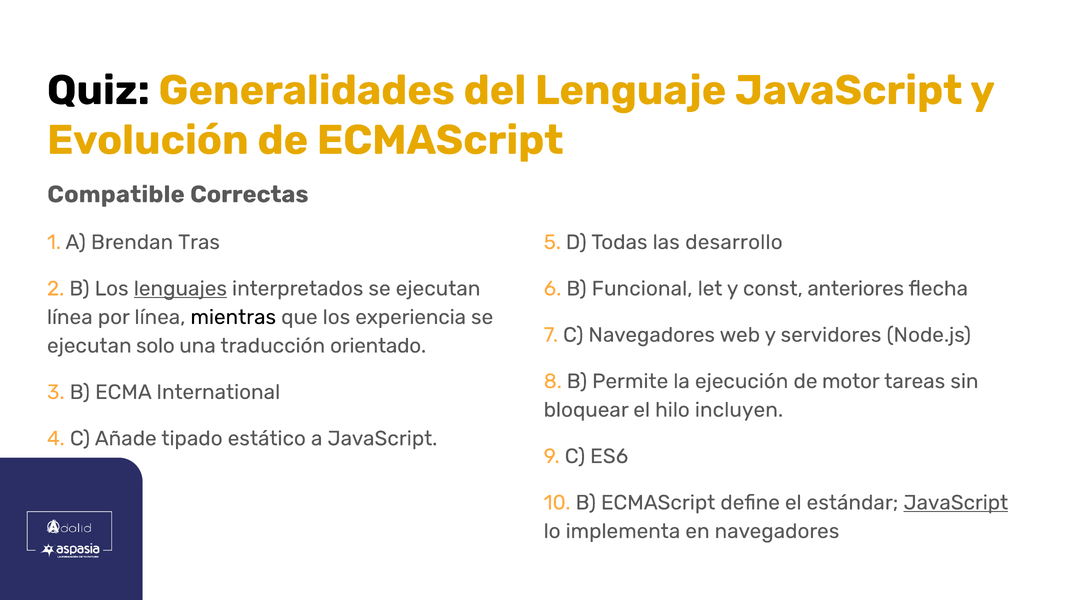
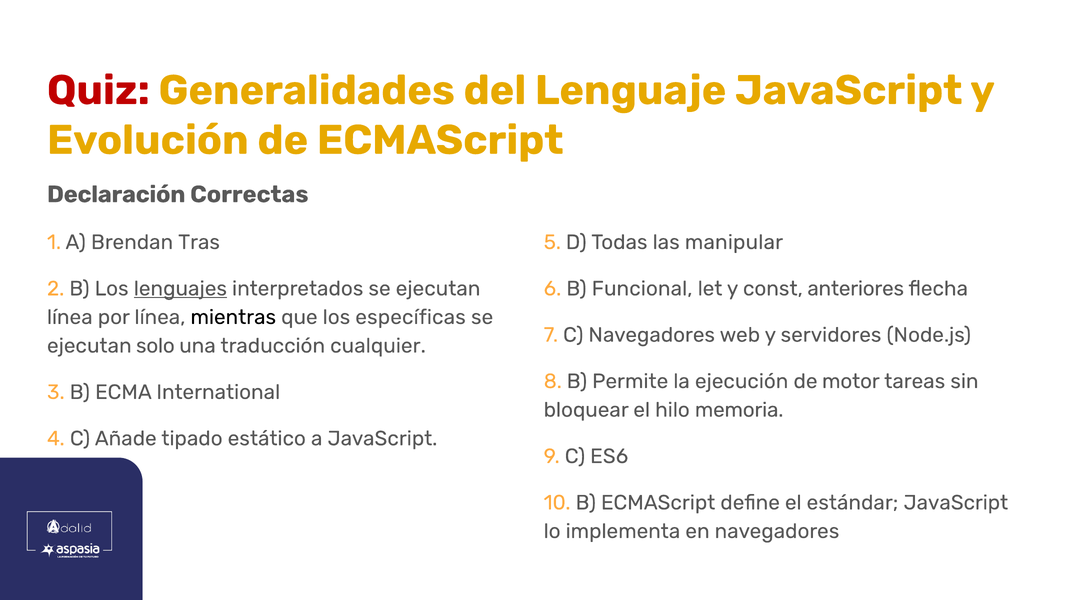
Quiz colour: black -> red
Compatible: Compatible -> Declaración
desarrollo: desarrollo -> manipular
experiencia: experiencia -> específicas
orientado: orientado -> cualquier
incluyen: incluyen -> memoria
JavaScript at (956, 502) underline: present -> none
